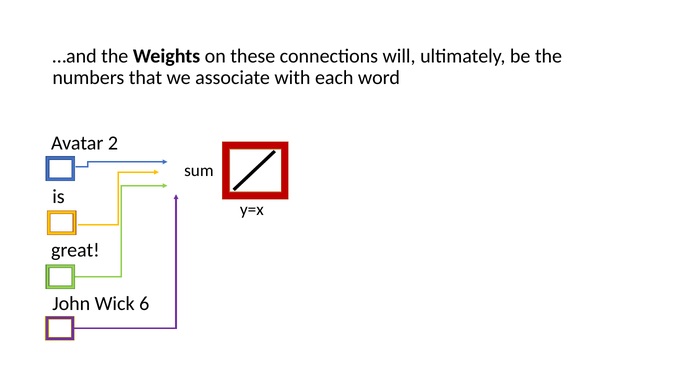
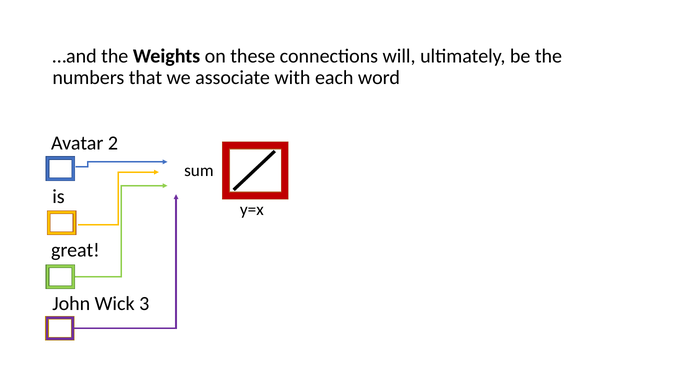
6: 6 -> 3
